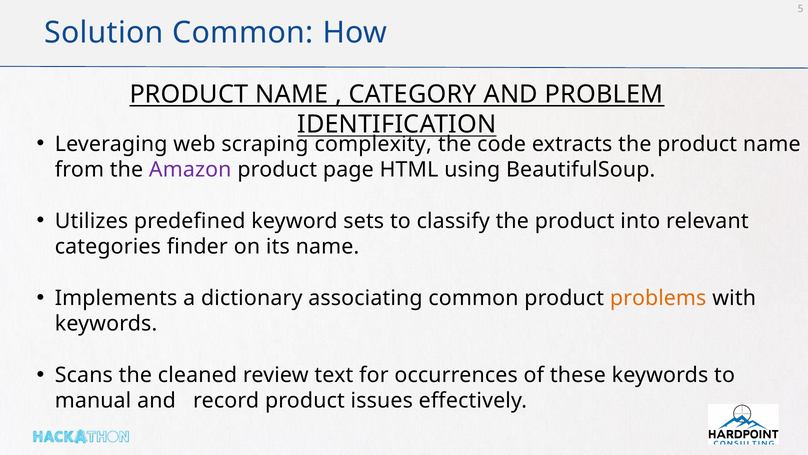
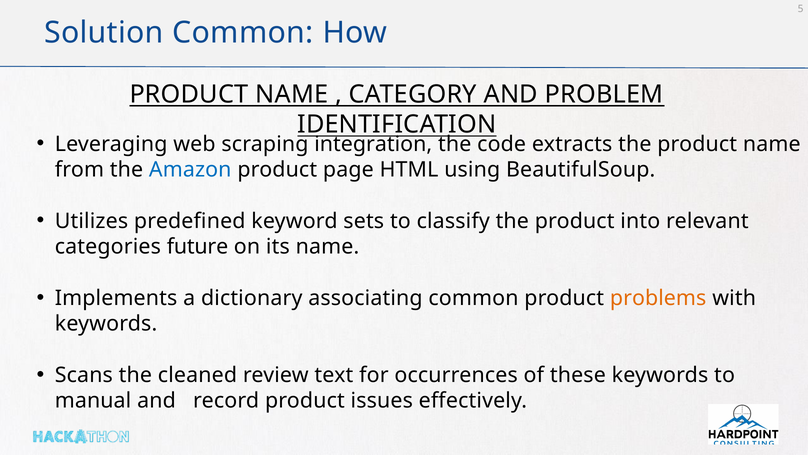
complexity: complexity -> integration
Amazon colour: purple -> blue
finder: finder -> future
